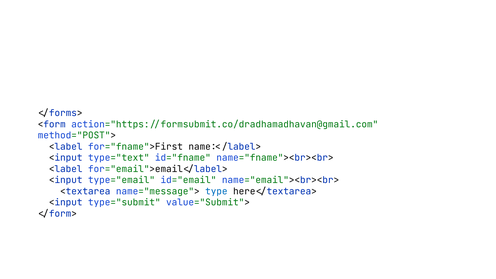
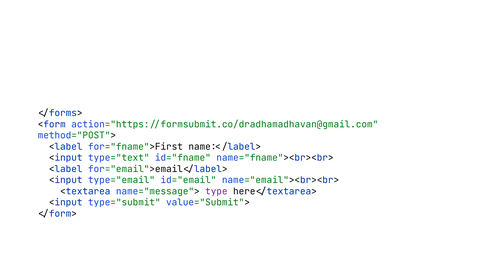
type colour: blue -> purple
